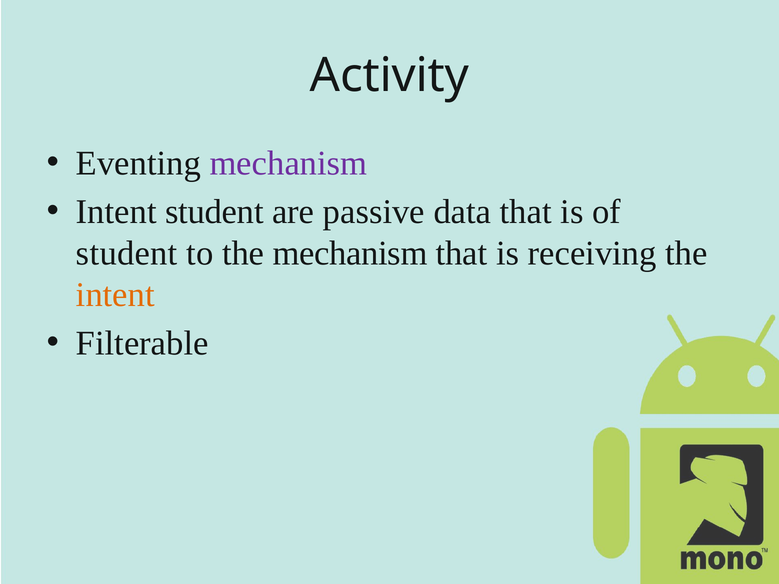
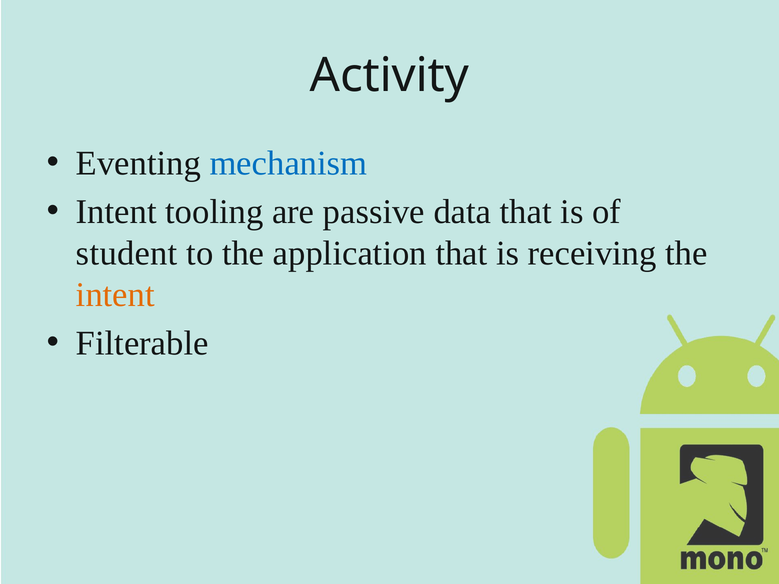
mechanism at (288, 163) colour: purple -> blue
Intent student: student -> tooling
the mechanism: mechanism -> application
